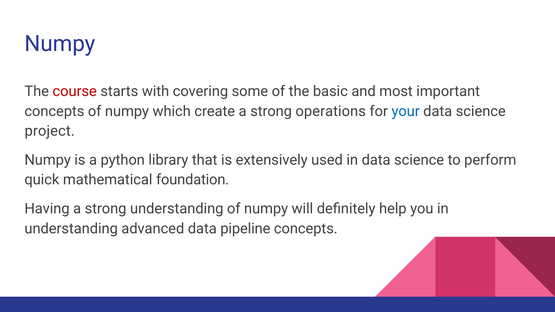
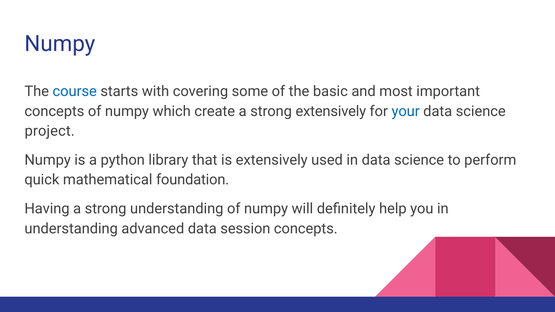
course colour: red -> blue
strong operations: operations -> extensively
pipeline: pipeline -> session
